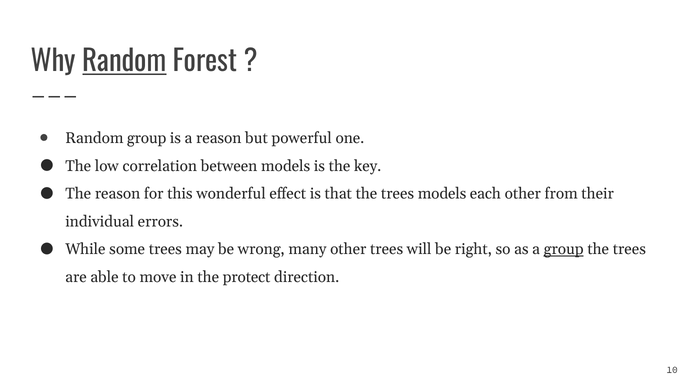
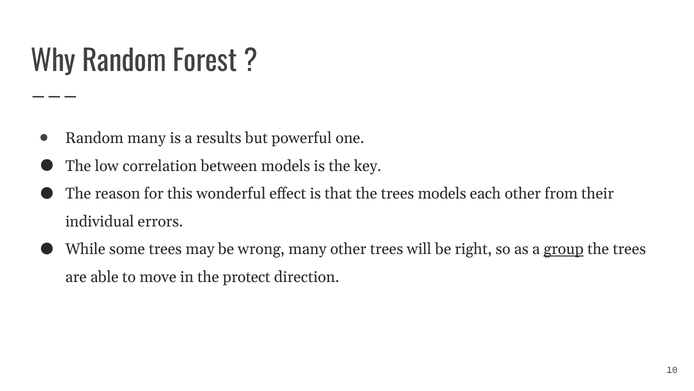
Random at (124, 62) underline: present -> none
Random group: group -> many
a reason: reason -> results
